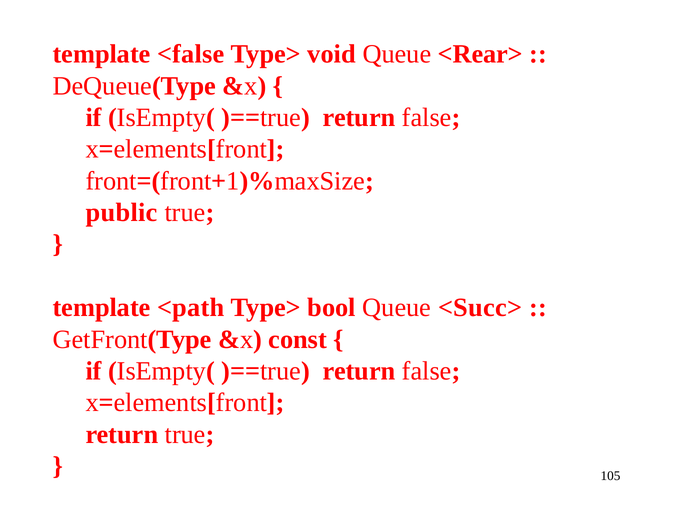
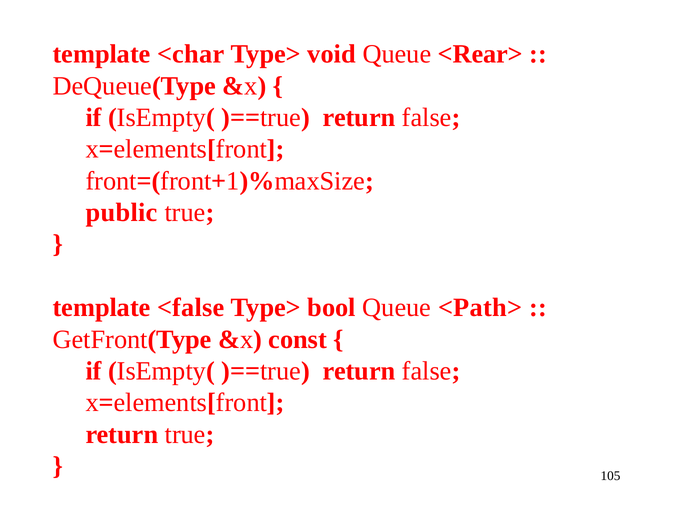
<false: <false -> <char
<path: <path -> <false
<Succ>: <Succ> -> <Path>
